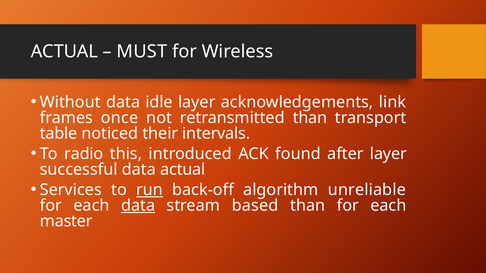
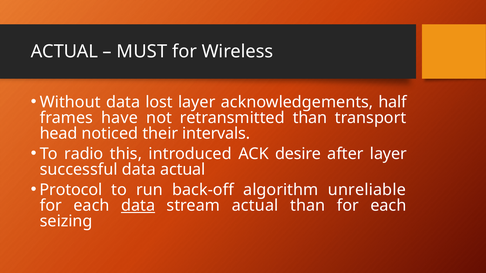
idle: idle -> lost
link: link -> half
once: once -> have
table: table -> head
found: found -> desire
Services: Services -> Protocol
run underline: present -> none
stream based: based -> actual
master: master -> seizing
